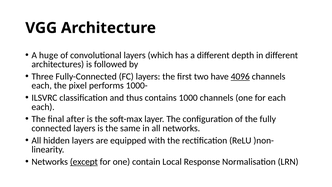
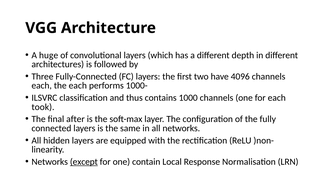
4096 underline: present -> none
the pixel: pixel -> each
each at (43, 107): each -> took
